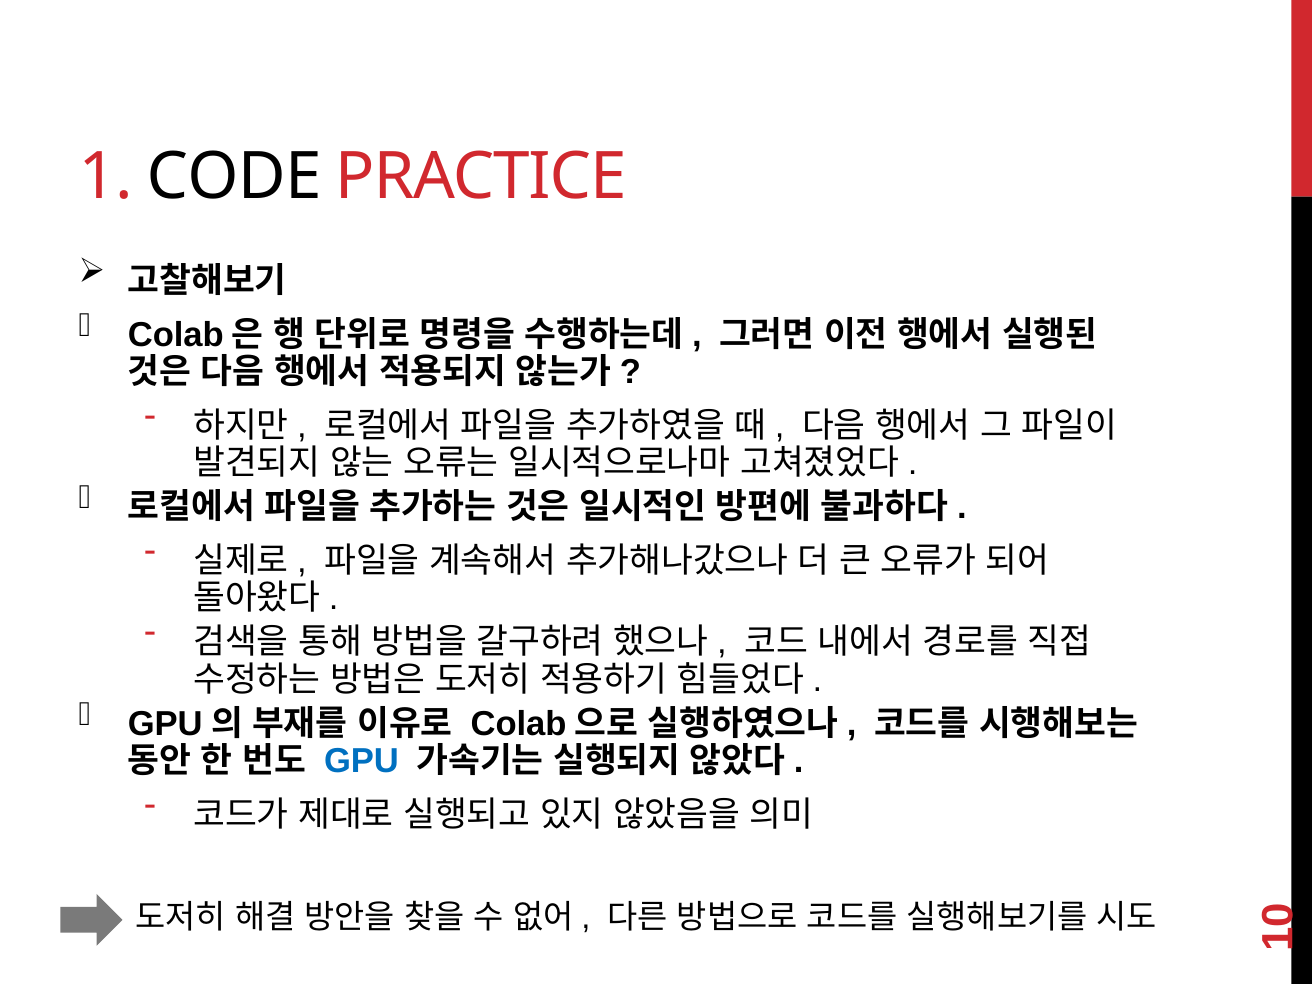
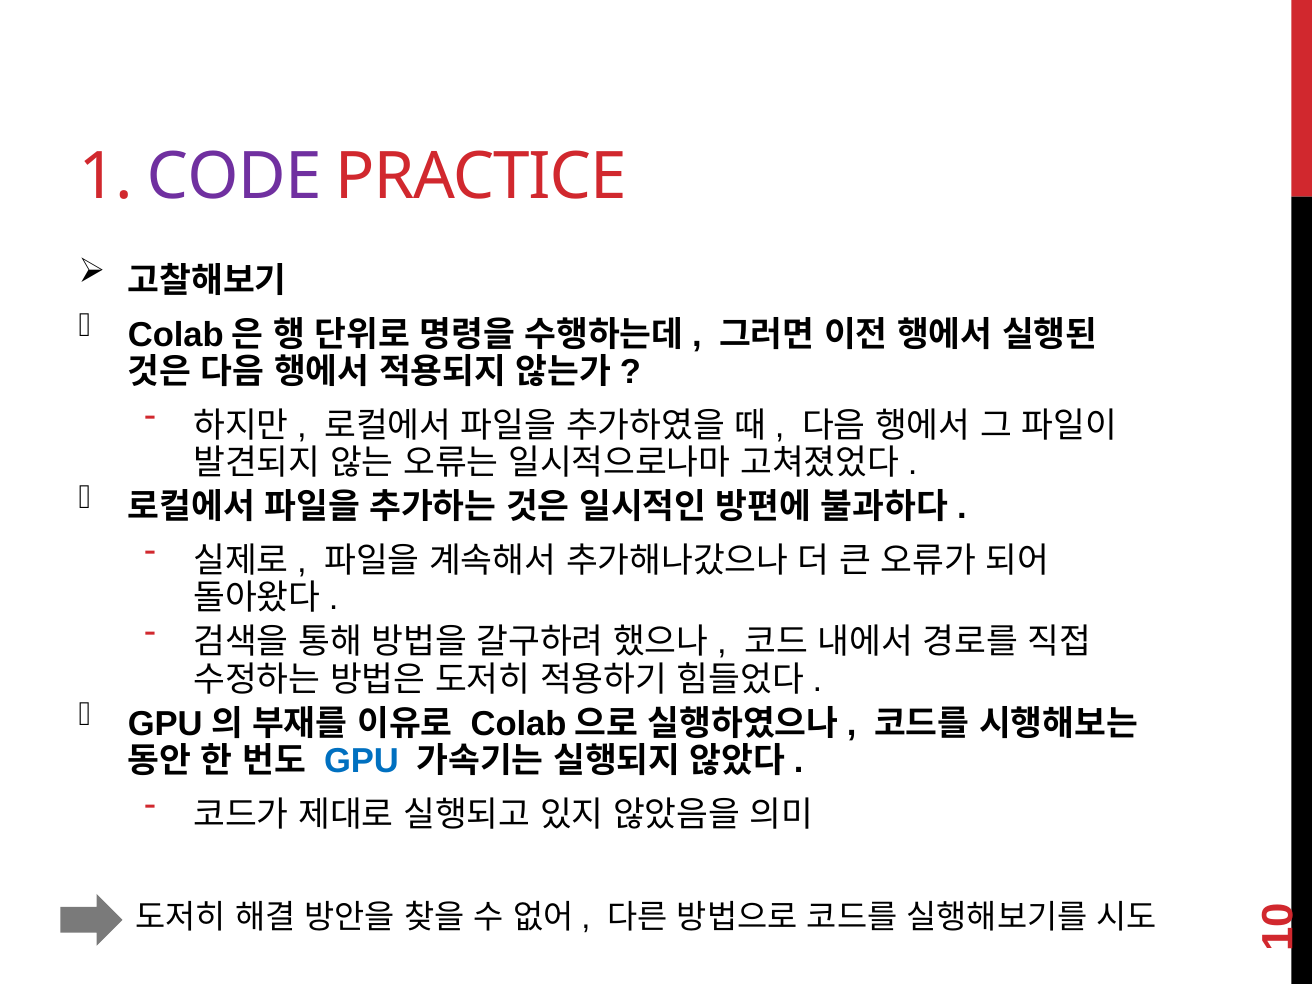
CODE colour: black -> purple
